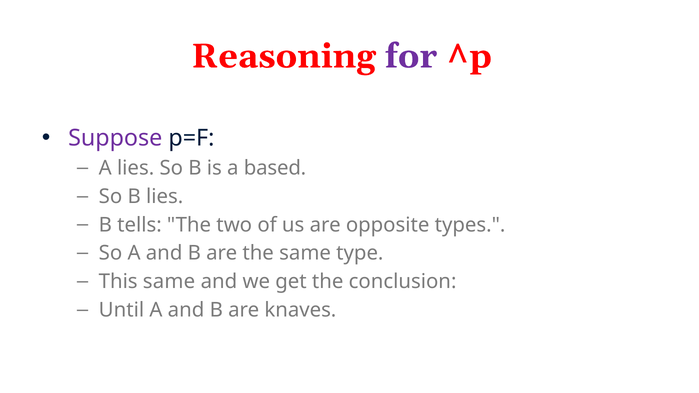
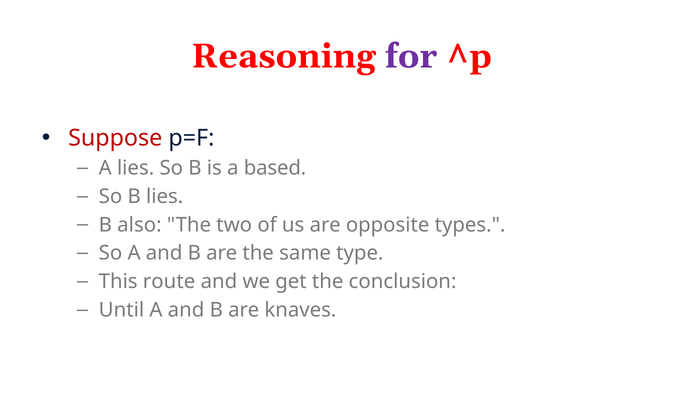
Suppose colour: purple -> red
tells: tells -> also
This same: same -> route
